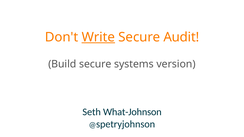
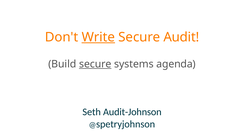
secure at (95, 64) underline: none -> present
version: version -> agenda
What-Johnson: What-Johnson -> Audit-Johnson
